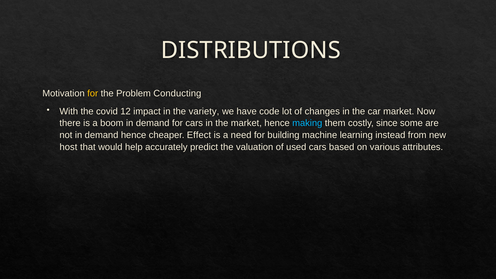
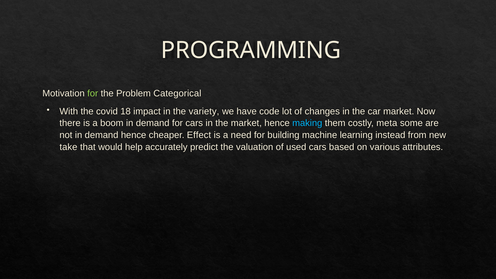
DISTRIBUTIONS: DISTRIBUTIONS -> PROGRAMMING
for at (93, 93) colour: yellow -> light green
Conducting: Conducting -> Categorical
12: 12 -> 18
since: since -> meta
host: host -> take
